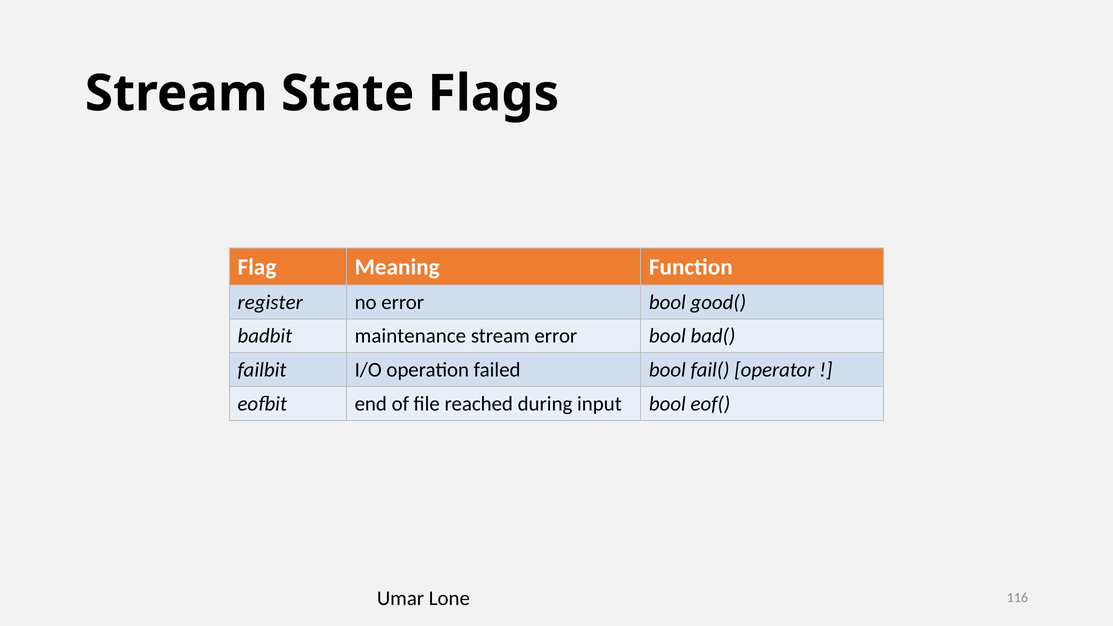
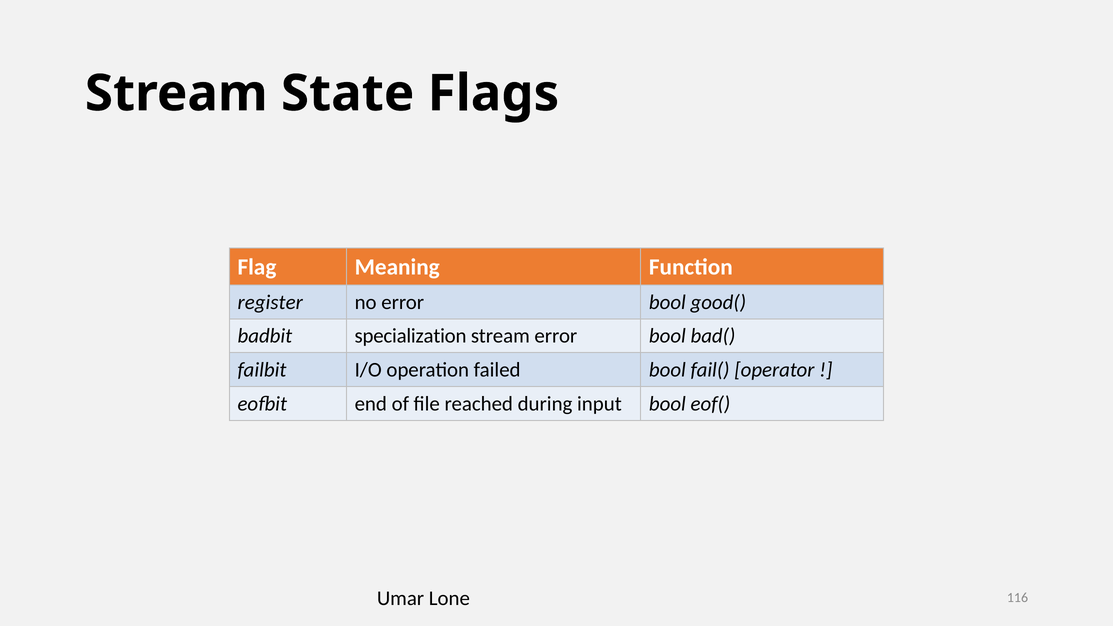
maintenance: maintenance -> specialization
